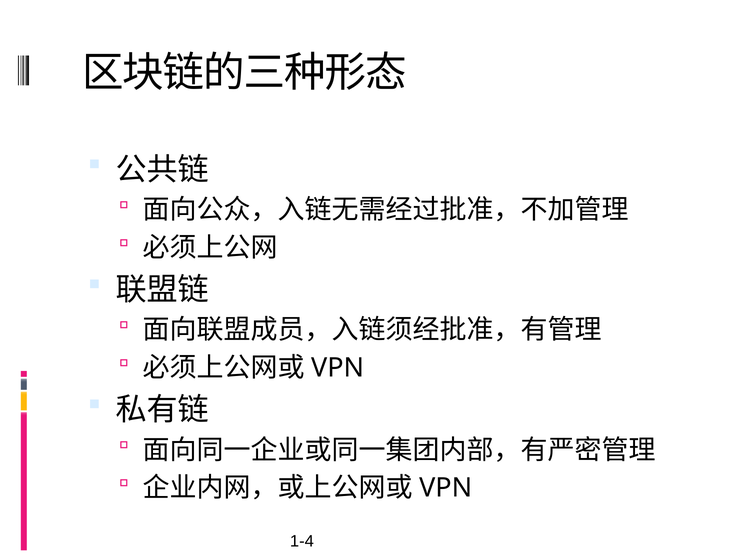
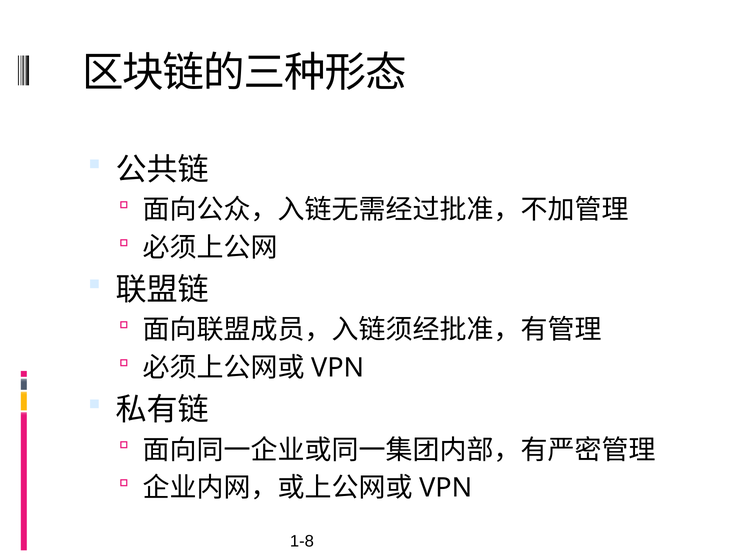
1-4: 1-4 -> 1-8
